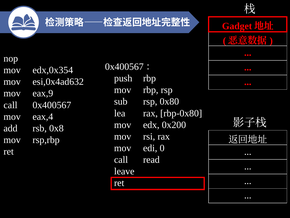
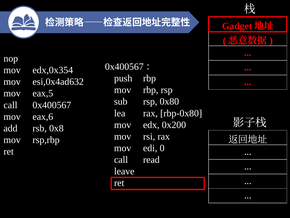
eax,9: eax,9 -> eax,5
eax,4: eax,4 -> eax,6
